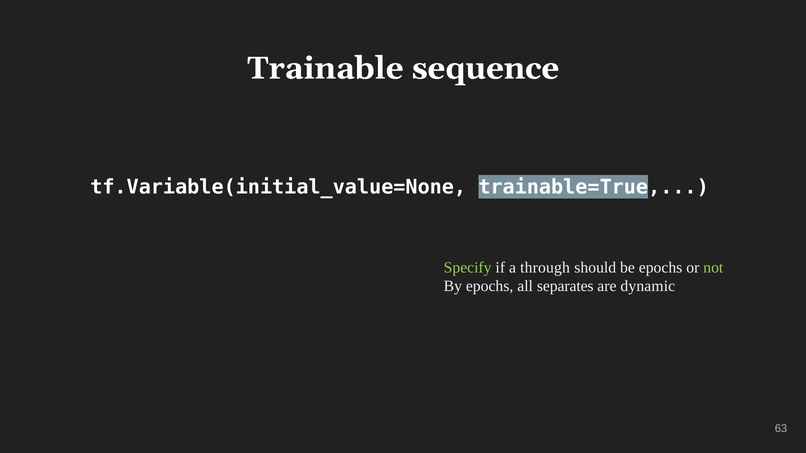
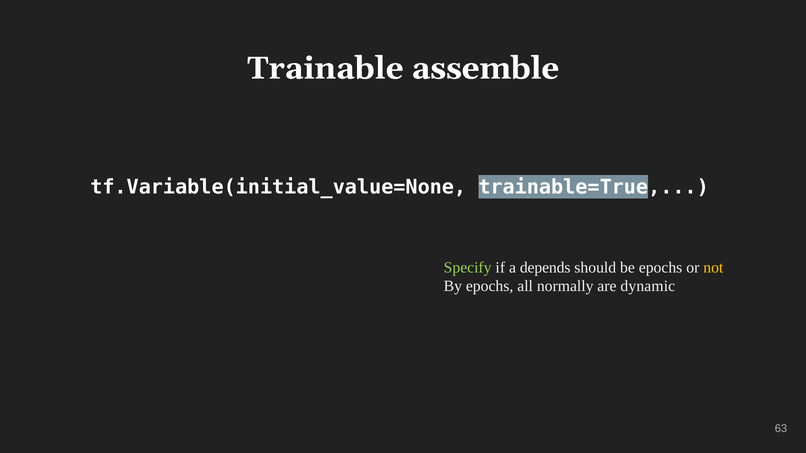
sequence: sequence -> assemble
through: through -> depends
not colour: light green -> yellow
separates: separates -> normally
